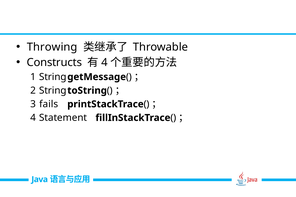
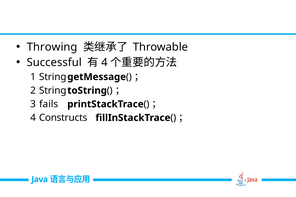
Constructs: Constructs -> Successful
Statement: Statement -> Constructs
